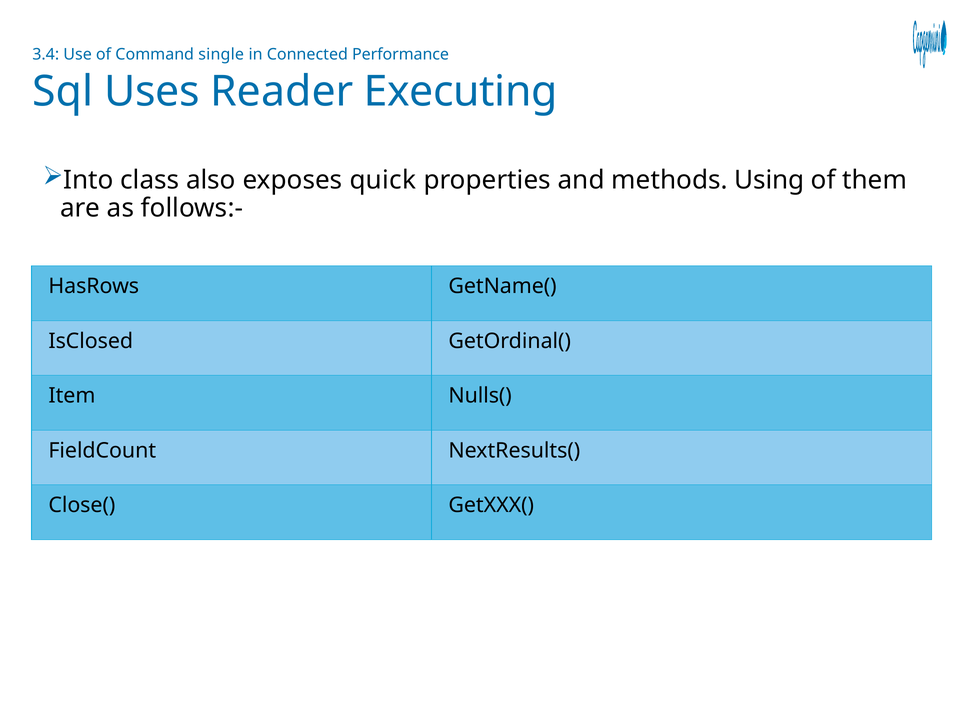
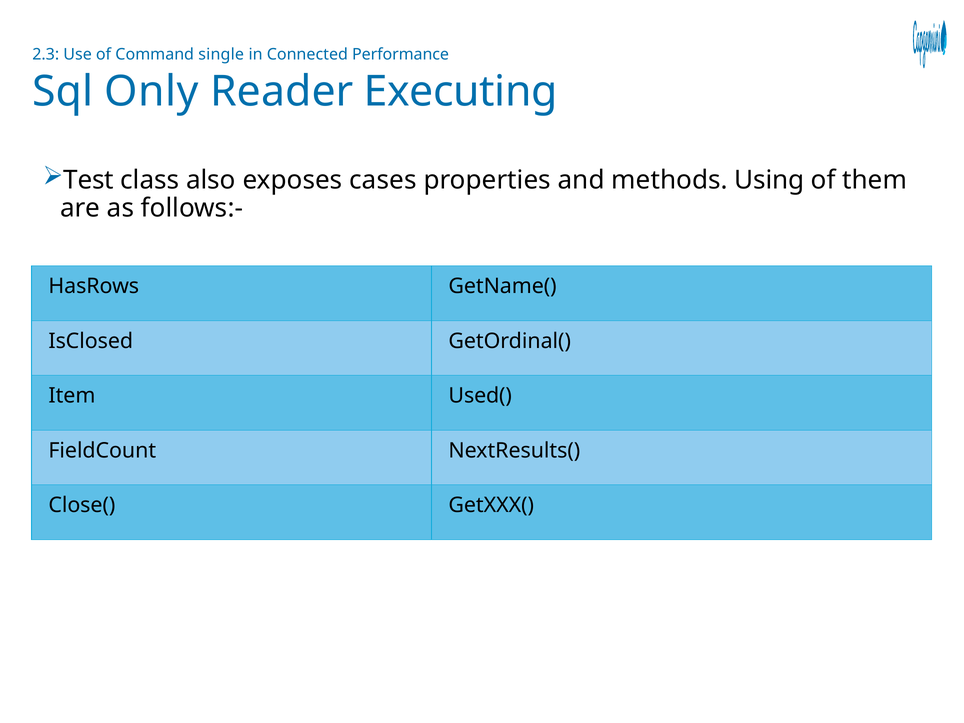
3.4: 3.4 -> 2.3
Uses: Uses -> Only
Into: Into -> Test
quick: quick -> cases
Nulls(: Nulls( -> Used(
